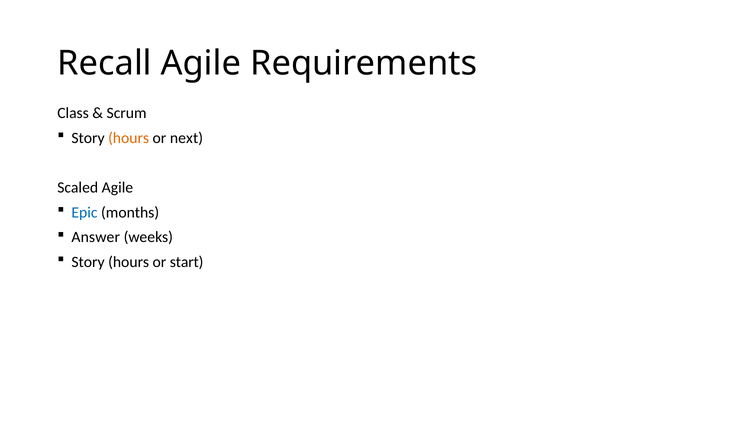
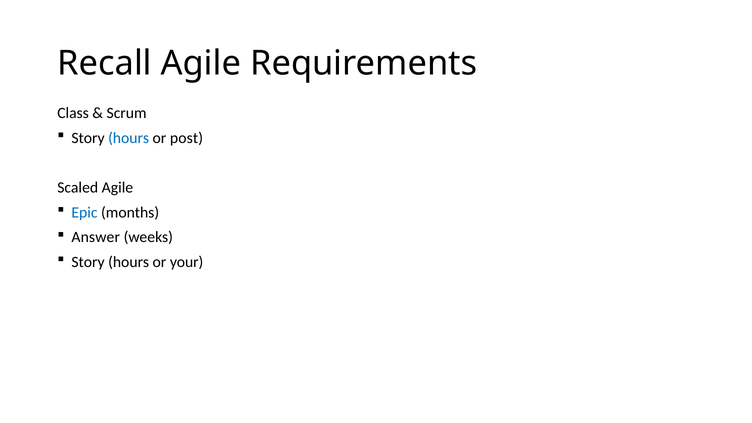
hours at (129, 138) colour: orange -> blue
next: next -> post
start: start -> your
